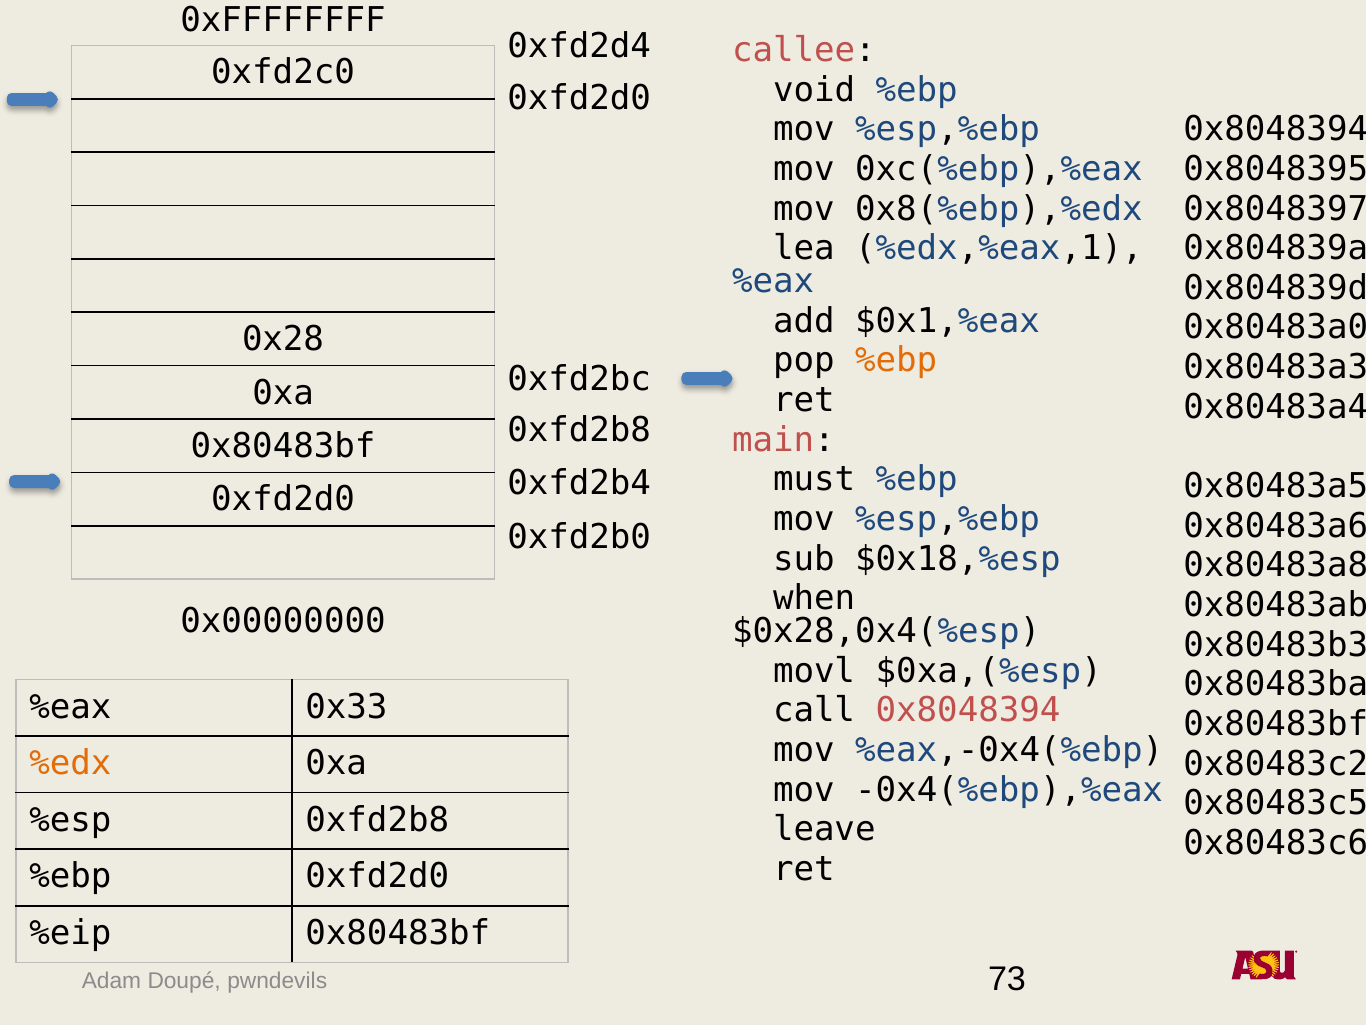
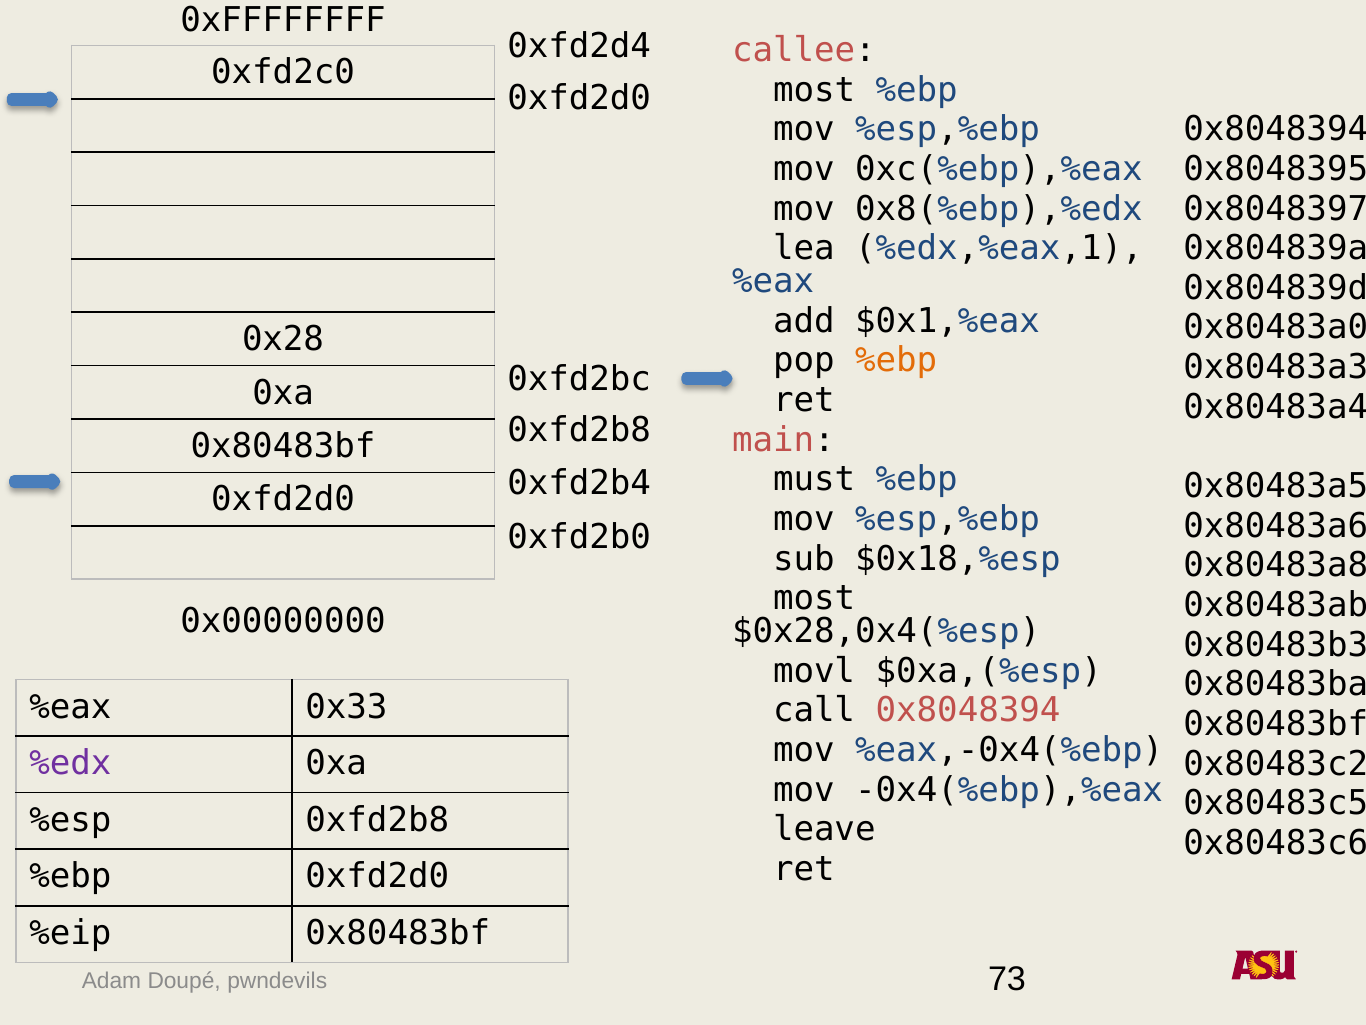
void at (814, 90): void -> most
when at (814, 598): when -> most
%edx colour: orange -> purple
